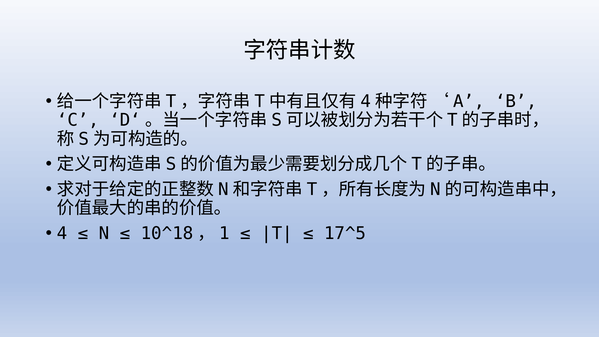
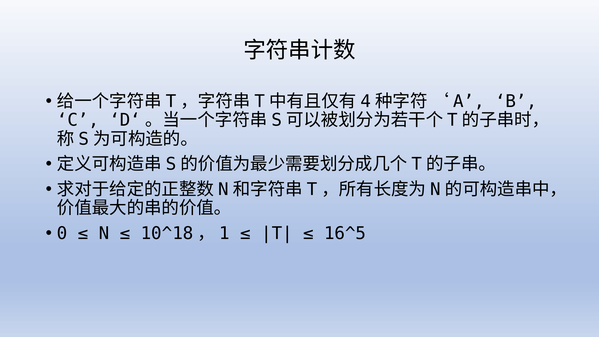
4: 4 -> 0
17^5: 17^5 -> 16^5
